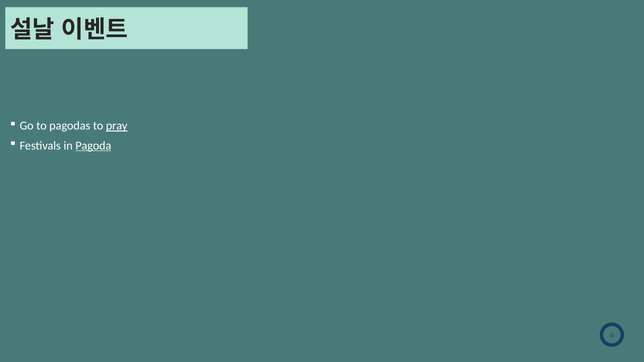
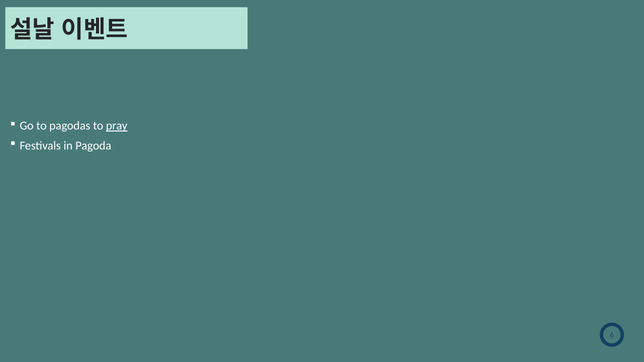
Pagoda underline: present -> none
